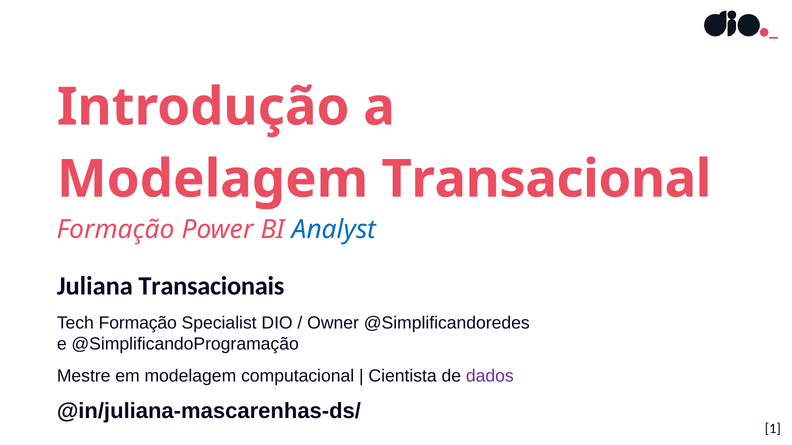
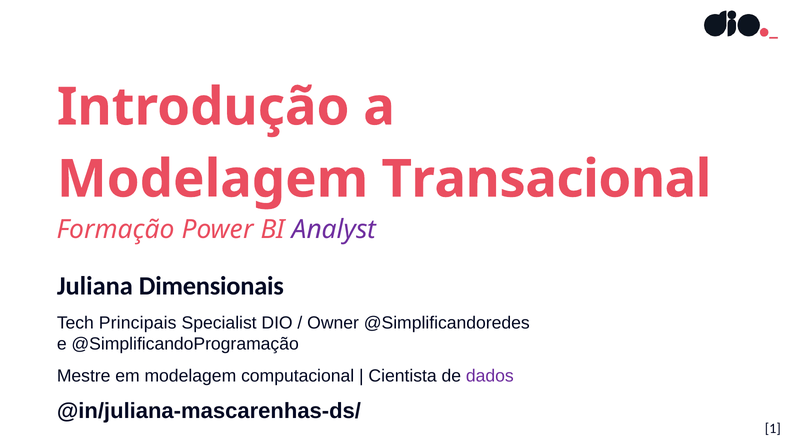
Analyst colour: blue -> purple
Transacionais: Transacionais -> Dimensionais
Tech Formação: Formação -> Principais
